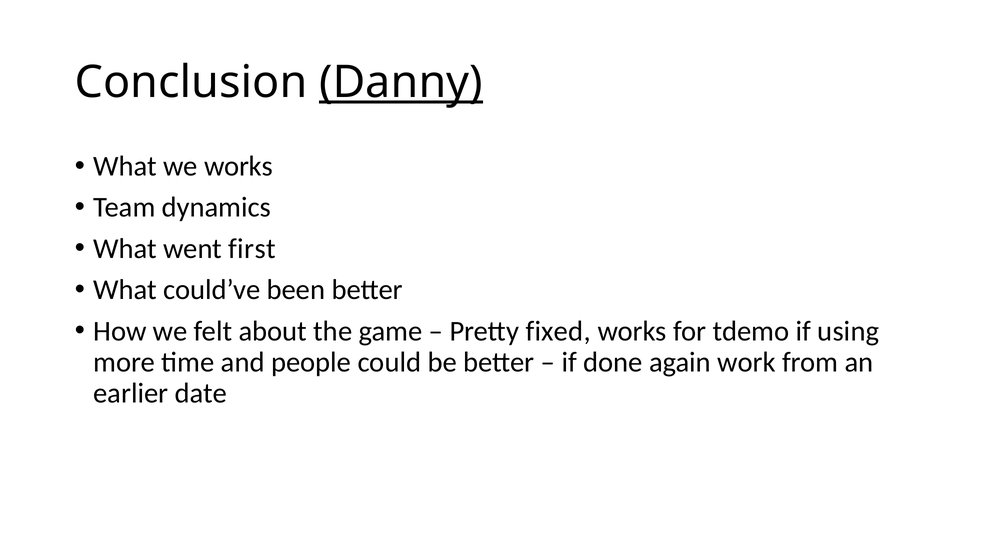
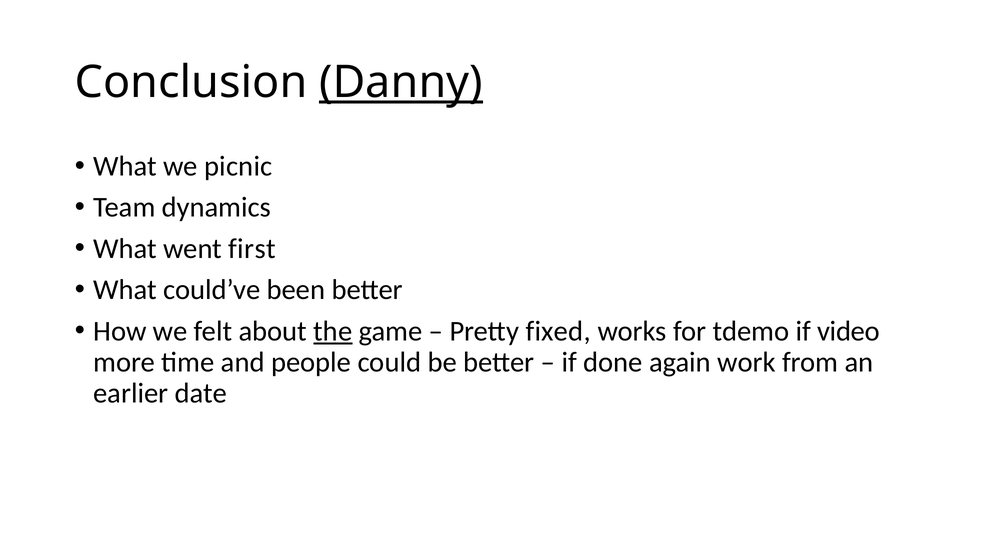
we works: works -> picnic
the underline: none -> present
using: using -> video
